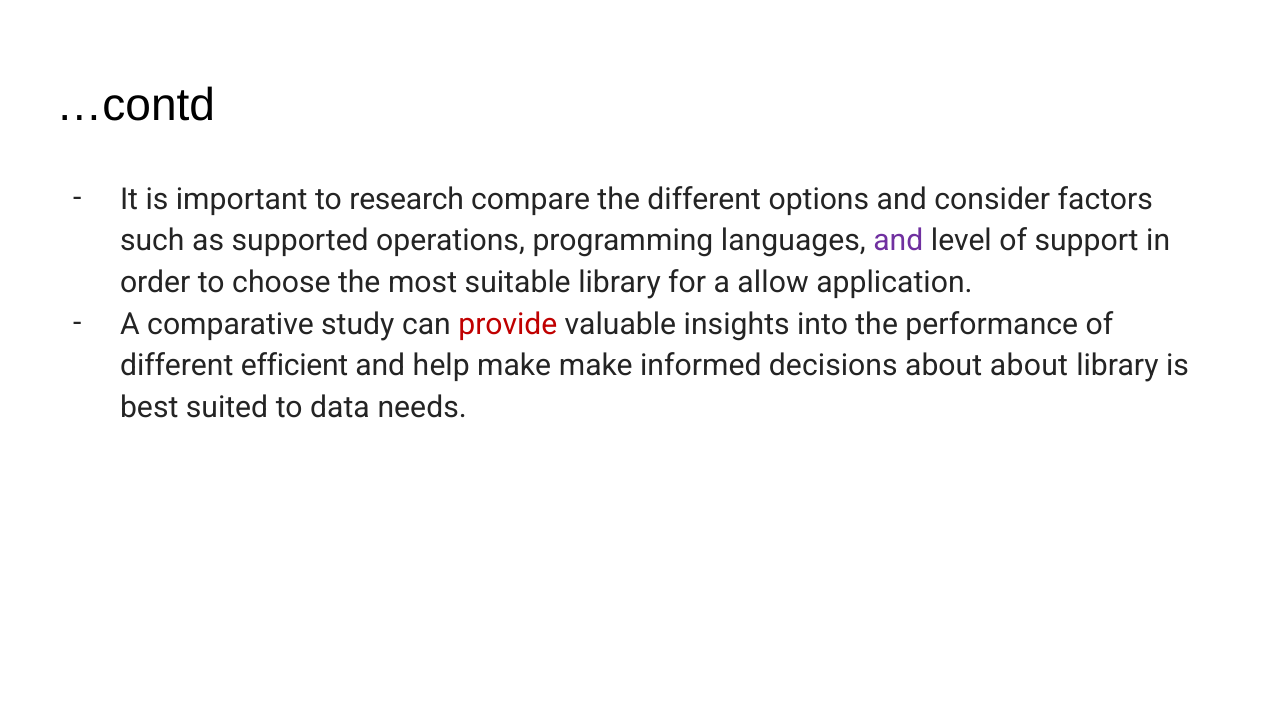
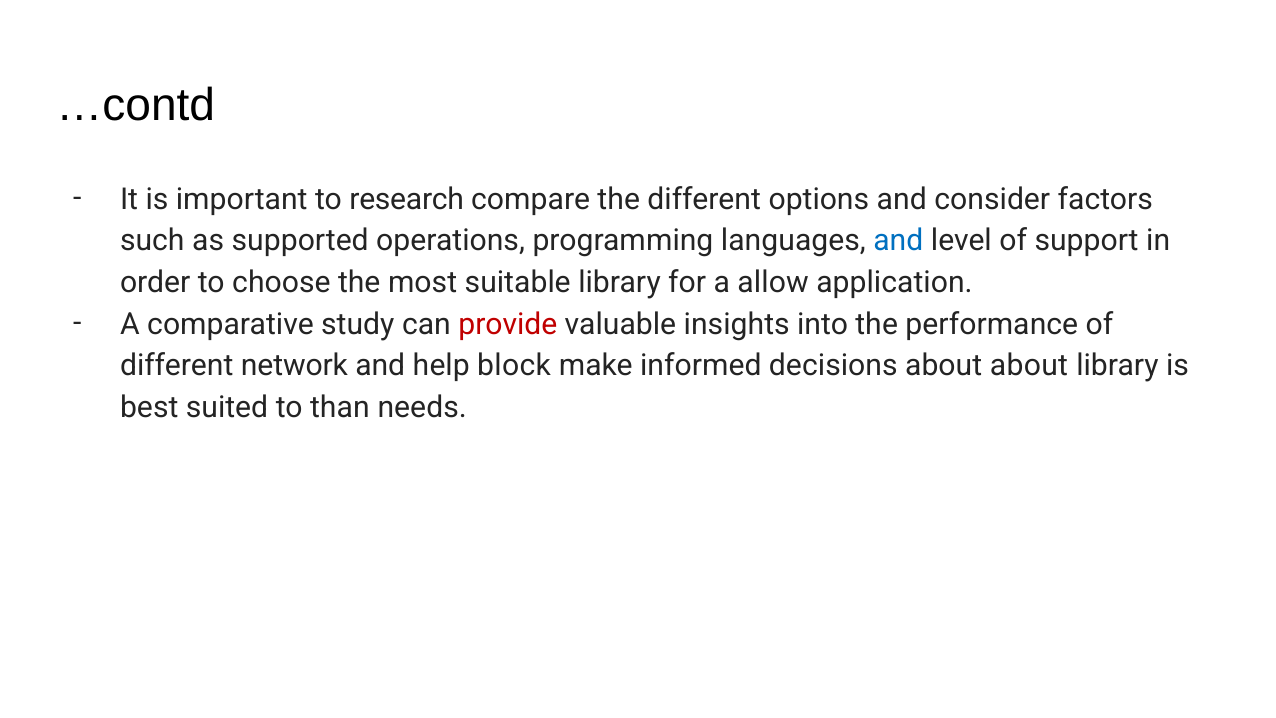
and at (898, 241) colour: purple -> blue
efficient: efficient -> network
help make: make -> block
data: data -> than
